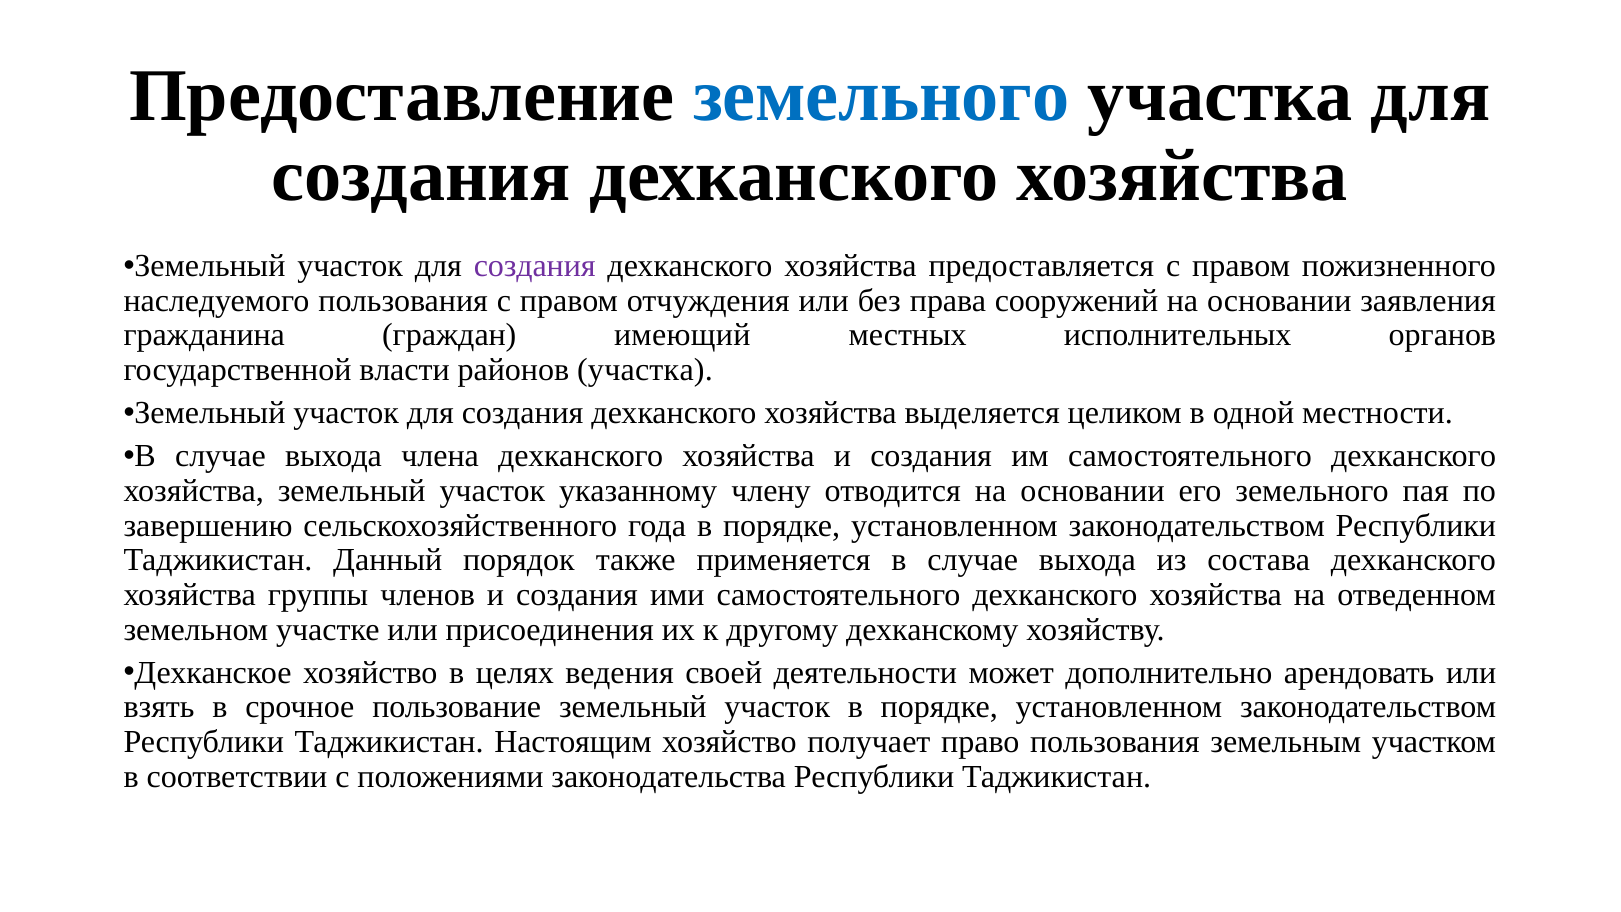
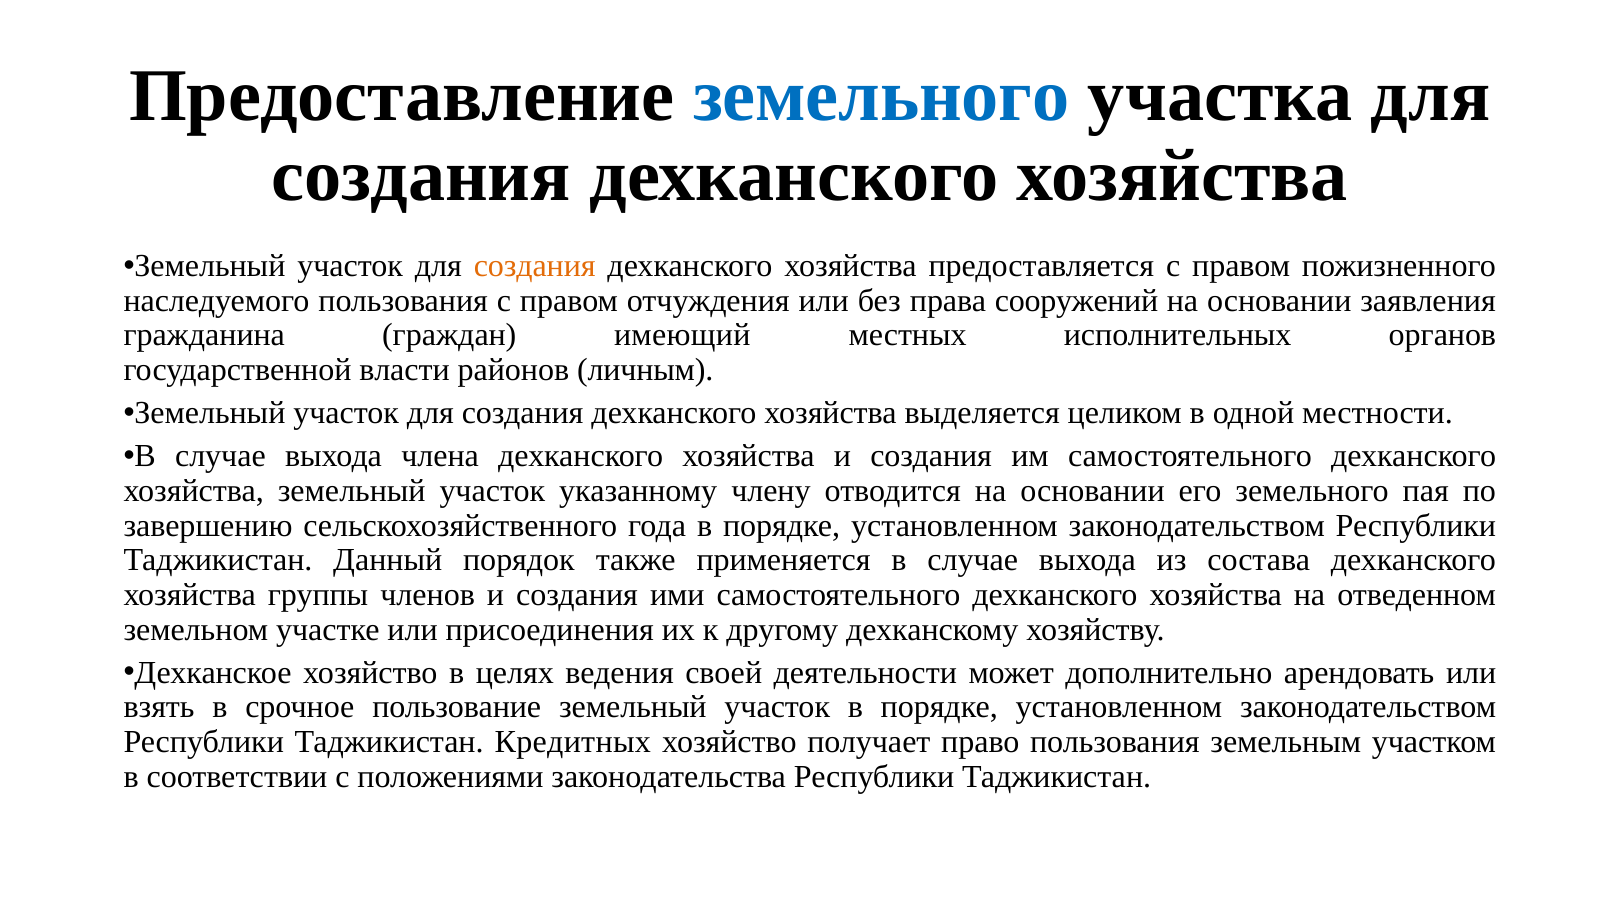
создания at (535, 266) colour: purple -> orange
районов участка: участка -> личным
Настоящим: Настоящим -> Кредитных
